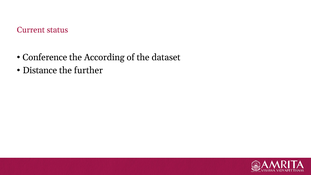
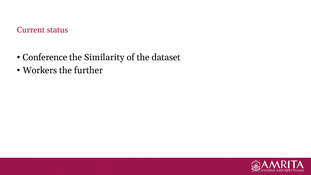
According: According -> Similarity
Distance: Distance -> Workers
